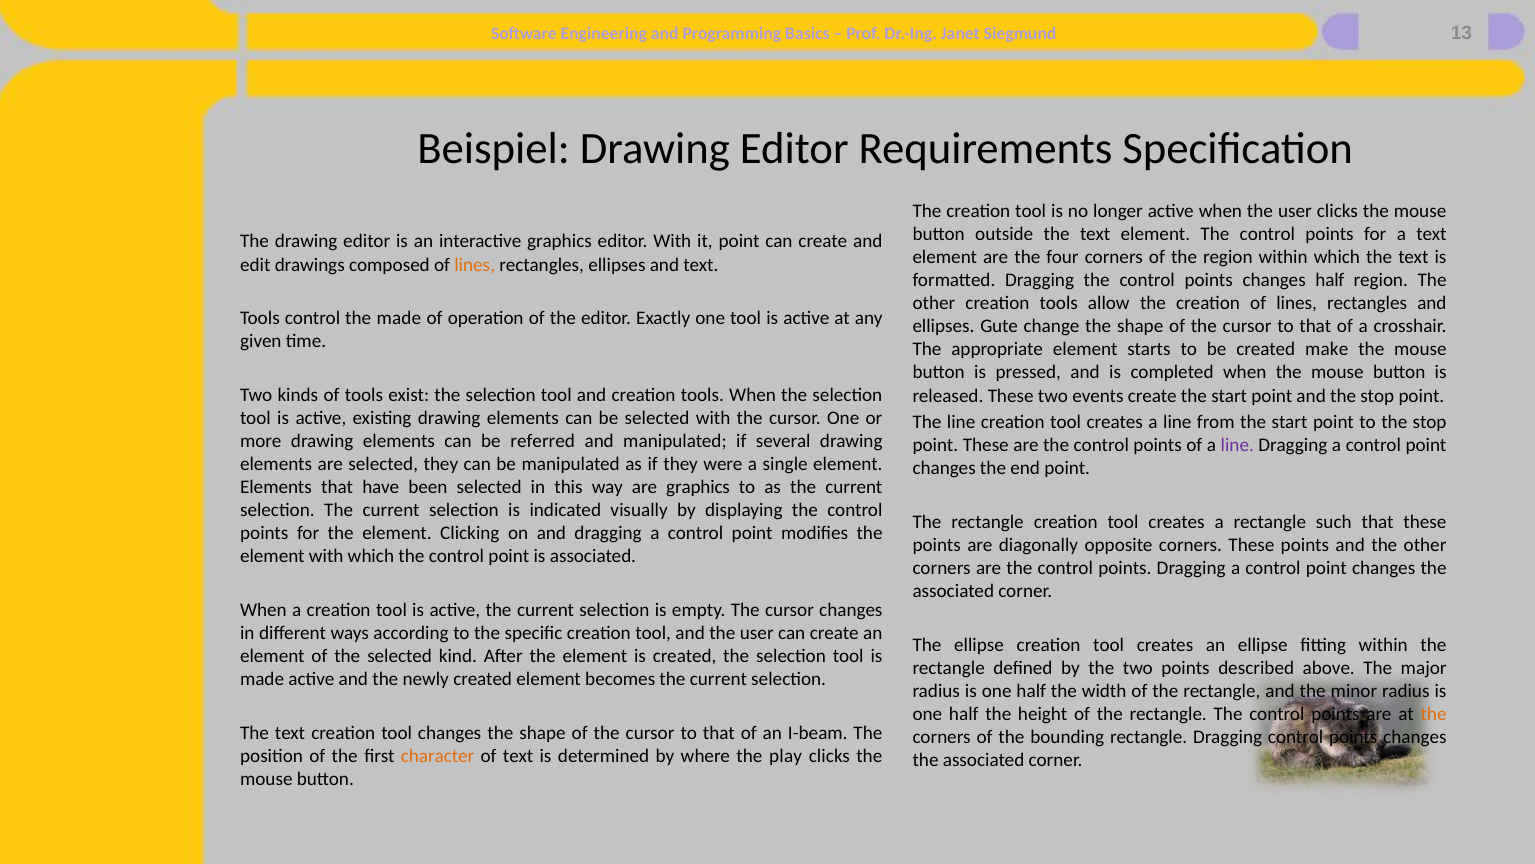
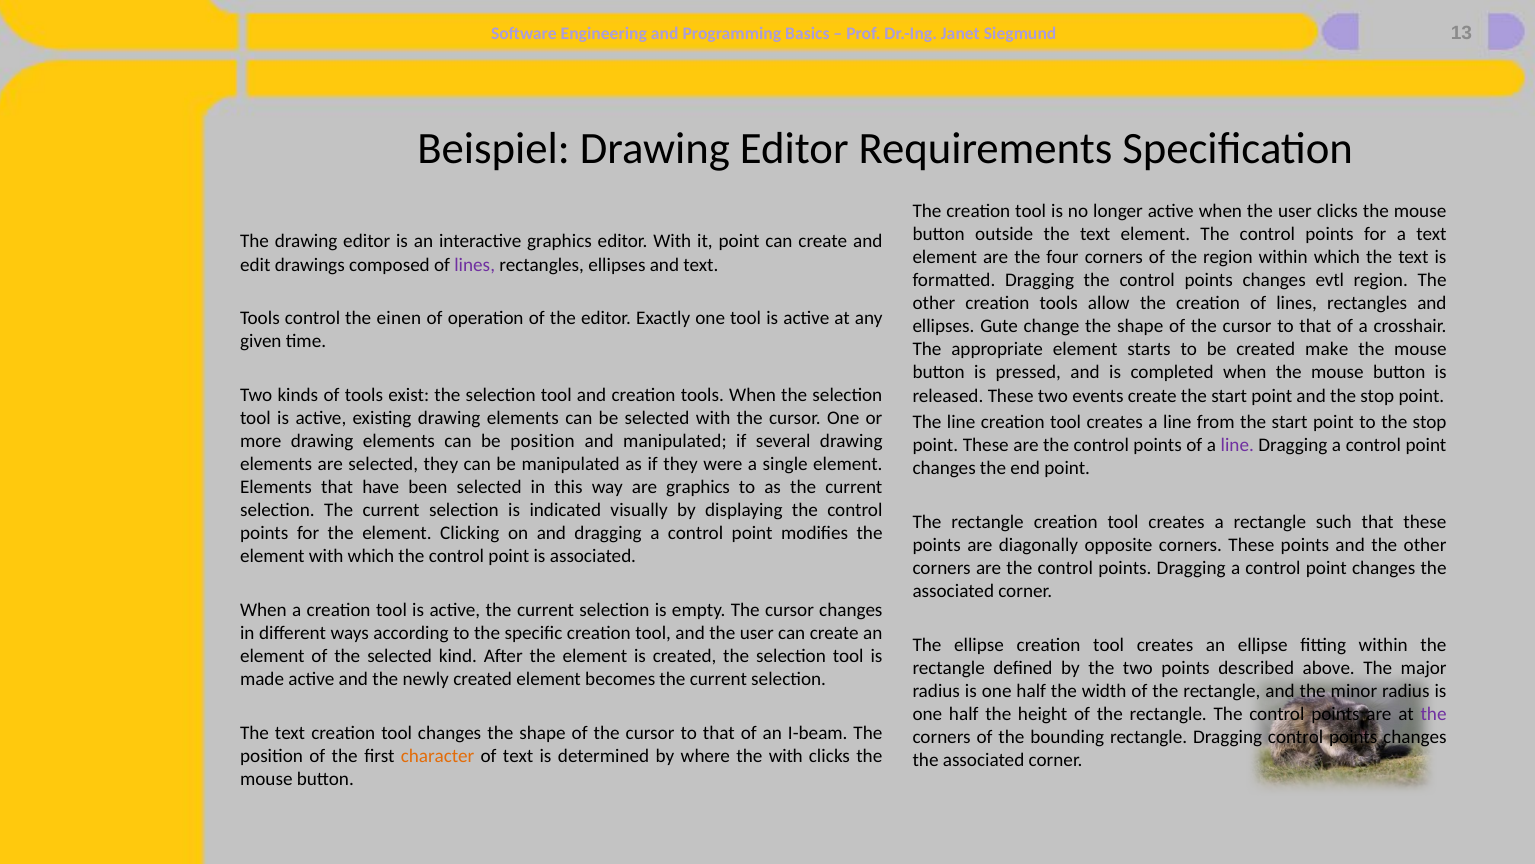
lines at (475, 265) colour: orange -> purple
changes half: half -> evtl
the made: made -> einen
be referred: referred -> position
the at (1434, 714) colour: orange -> purple
the play: play -> with
